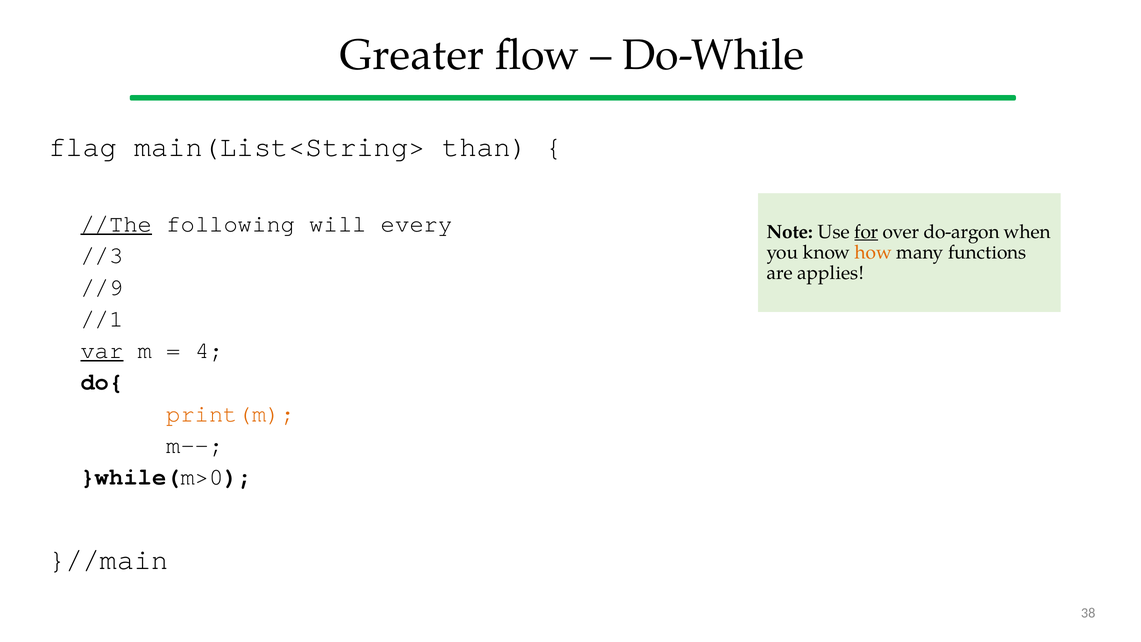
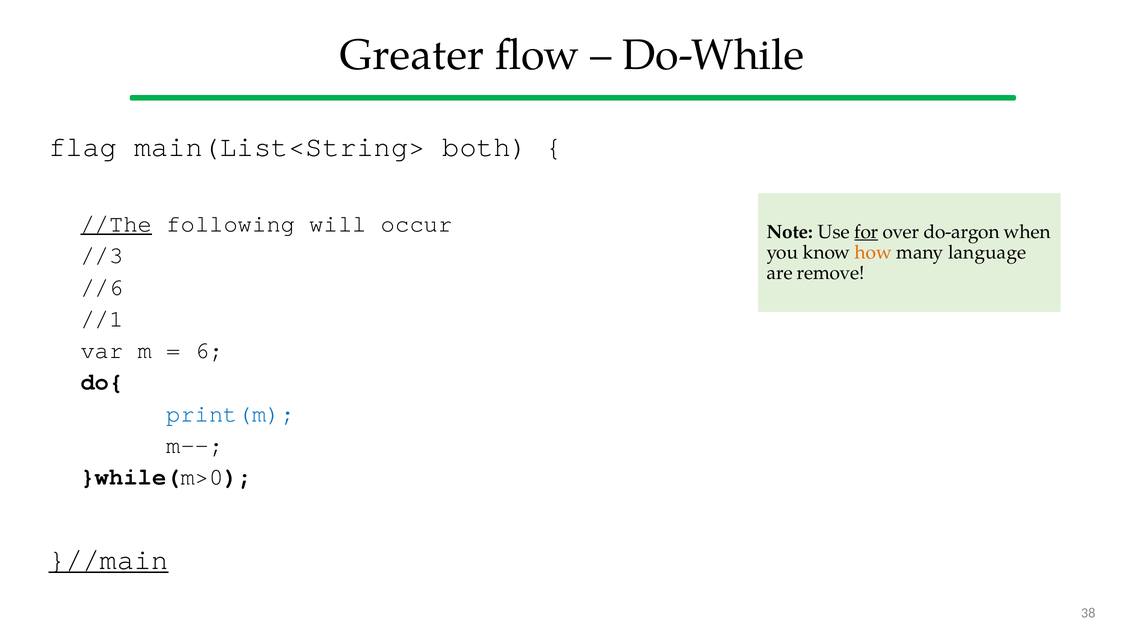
than: than -> both
every: every -> occur
functions: functions -> language
applies: applies -> remove
//9: //9 -> //6
var underline: present -> none
4: 4 -> 6
print(m colour: orange -> blue
}//main underline: none -> present
